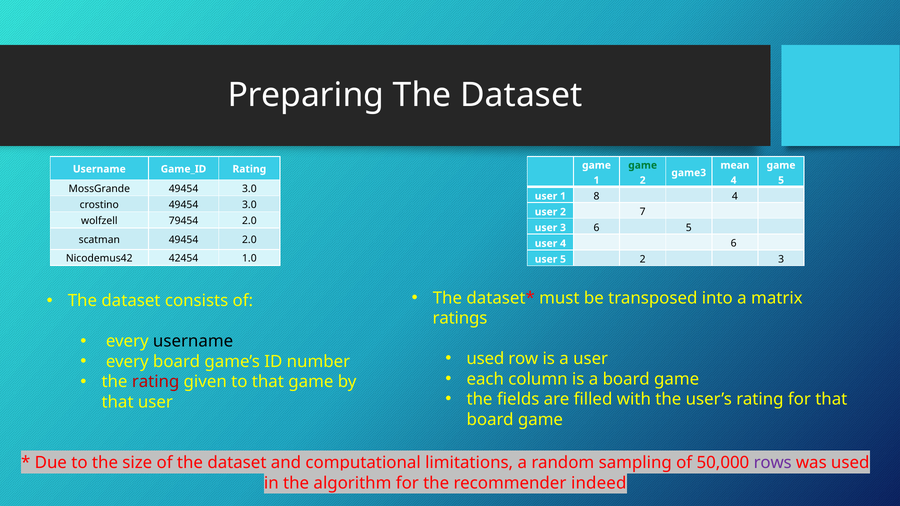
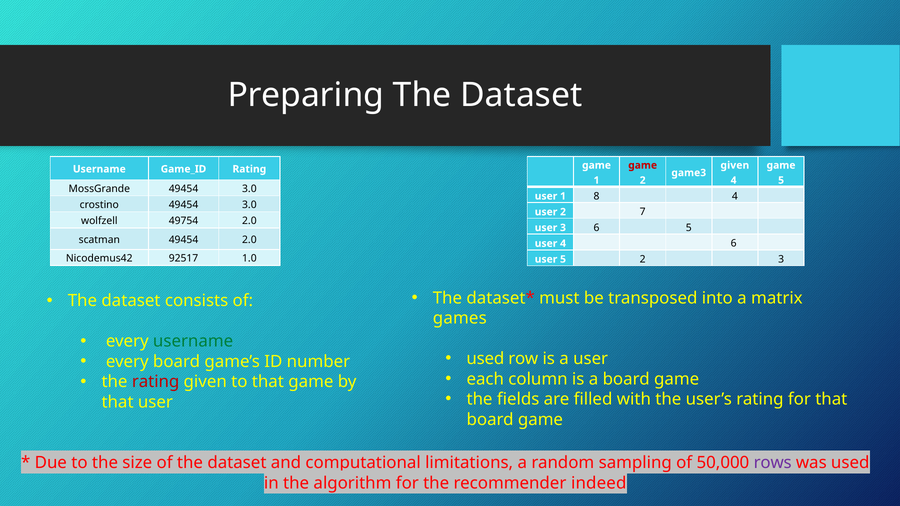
game at (643, 165) colour: green -> red
mean at (735, 165): mean -> given
79454: 79454 -> 49754
42454: 42454 -> 92517
ratings: ratings -> games
username at (193, 342) colour: black -> green
